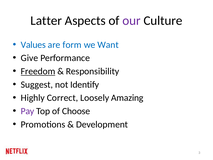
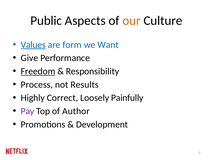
Latter: Latter -> Public
our colour: purple -> orange
Values underline: none -> present
Suggest: Suggest -> Process
Identify: Identify -> Results
Amazing: Amazing -> Painfully
Choose: Choose -> Author
